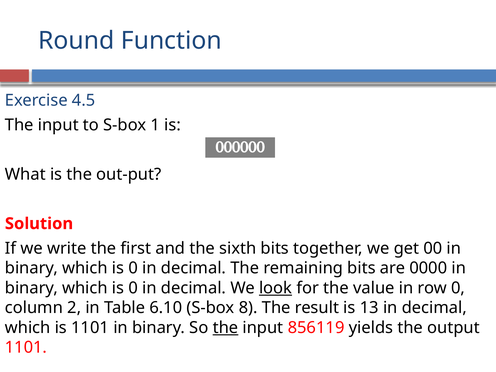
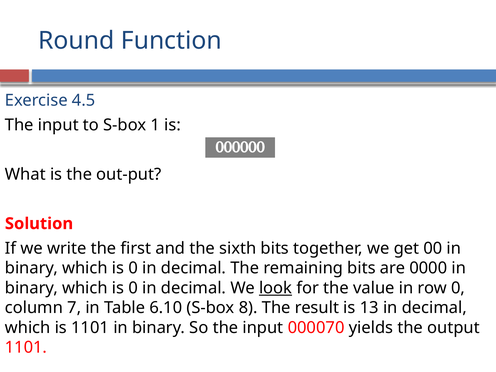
2: 2 -> 7
the at (225, 328) underline: present -> none
856119: 856119 -> 000070
